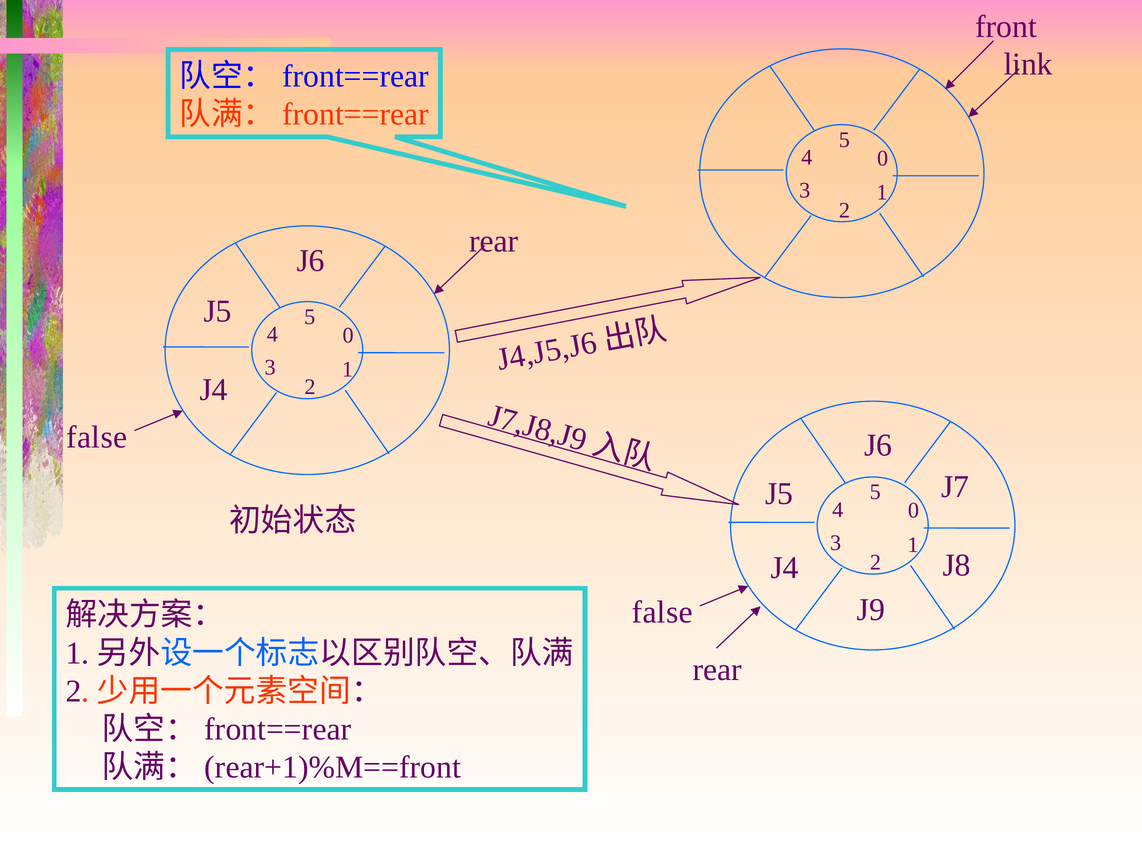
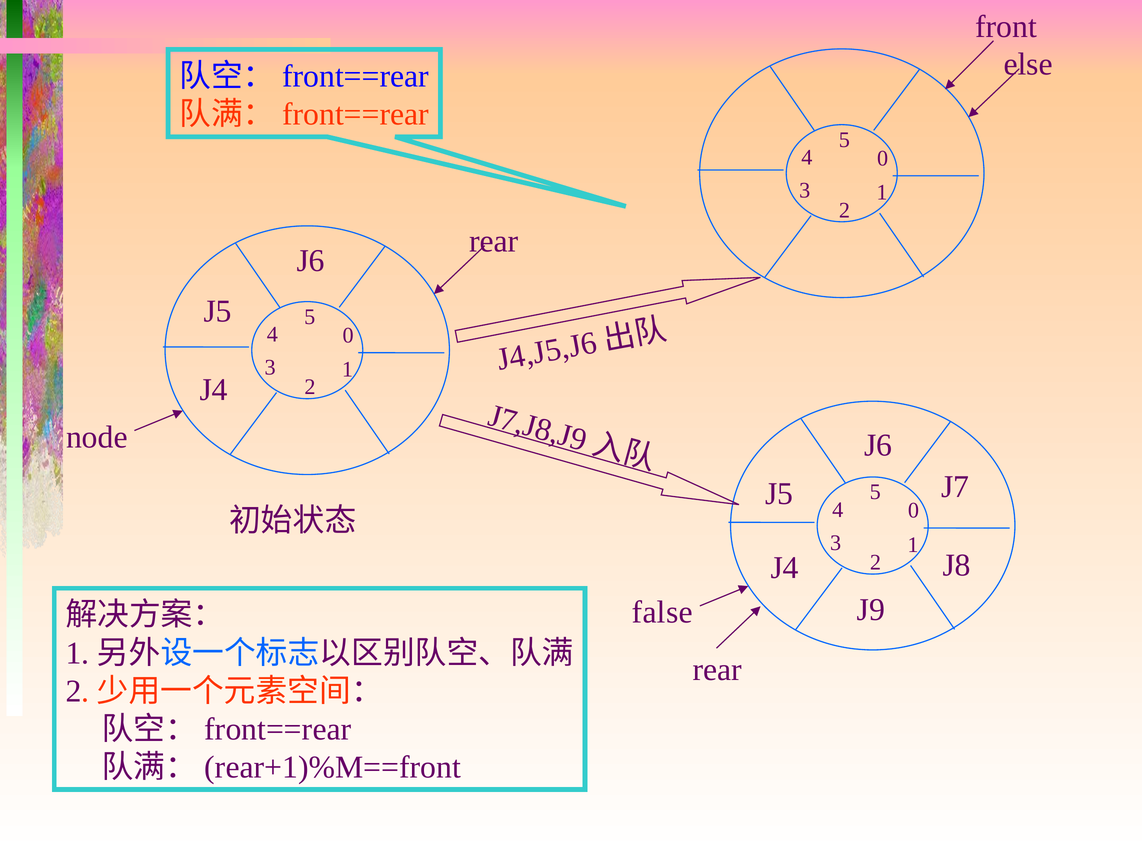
link: link -> else
false at (97, 437): false -> node
